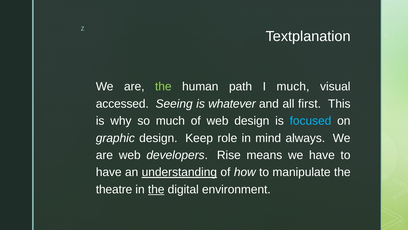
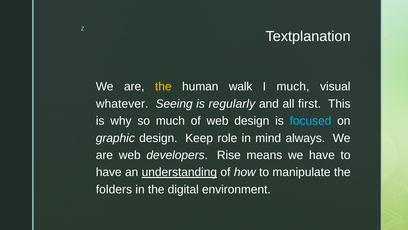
the at (163, 87) colour: light green -> yellow
path: path -> walk
accessed: accessed -> whatever
whatever: whatever -> regularly
theatre: theatre -> folders
the at (156, 189) underline: present -> none
